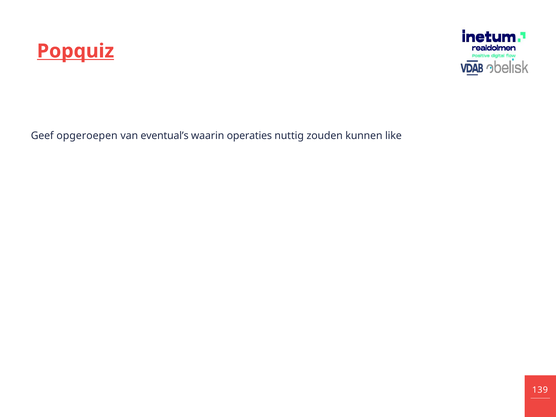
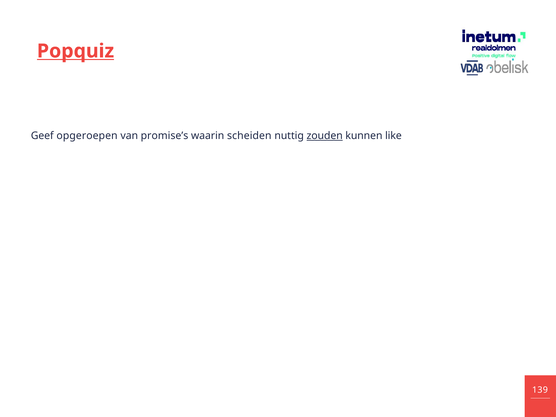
eventual’s: eventual’s -> promise’s
operaties: operaties -> scheiden
zouden underline: none -> present
